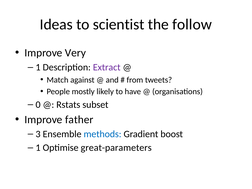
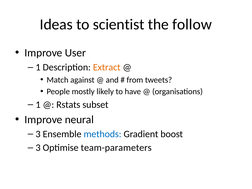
Very: Very -> User
Extract colour: purple -> orange
0 at (38, 105): 0 -> 1
father: father -> neural
1 at (38, 148): 1 -> 3
great-parameters: great-parameters -> team-parameters
